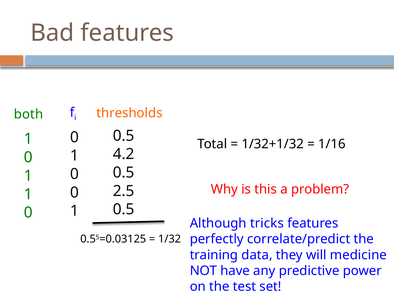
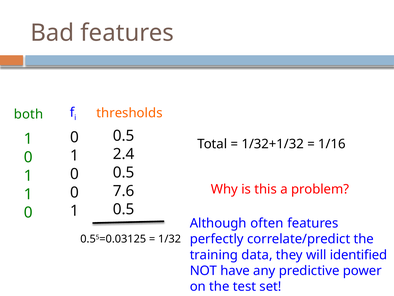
4.2: 4.2 -> 2.4
2.5: 2.5 -> 7.6
tricks: tricks -> often
medicine: medicine -> identified
